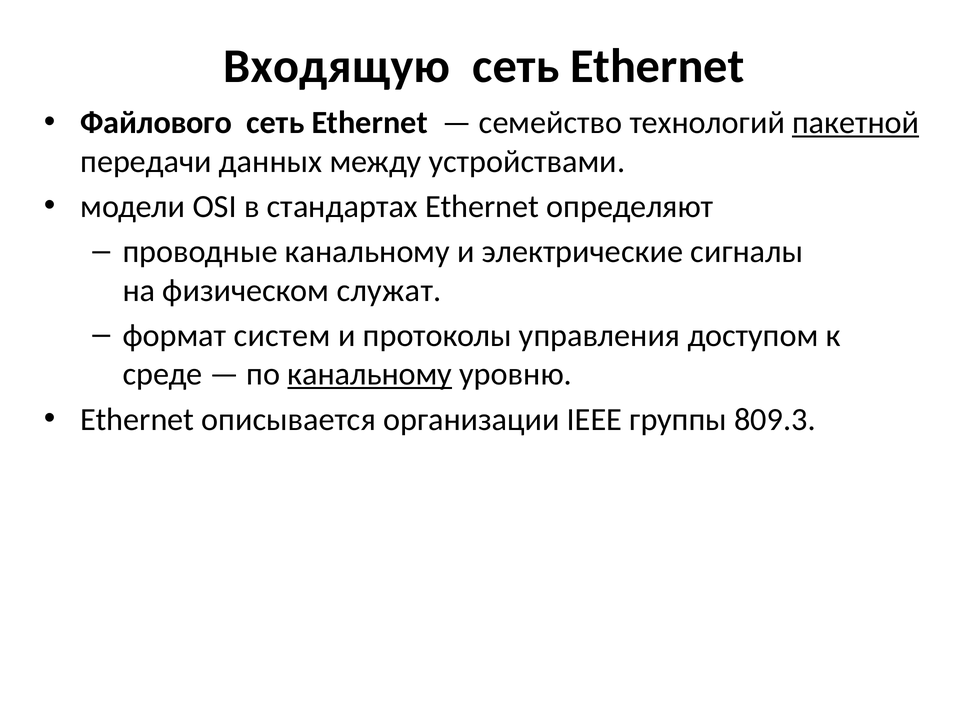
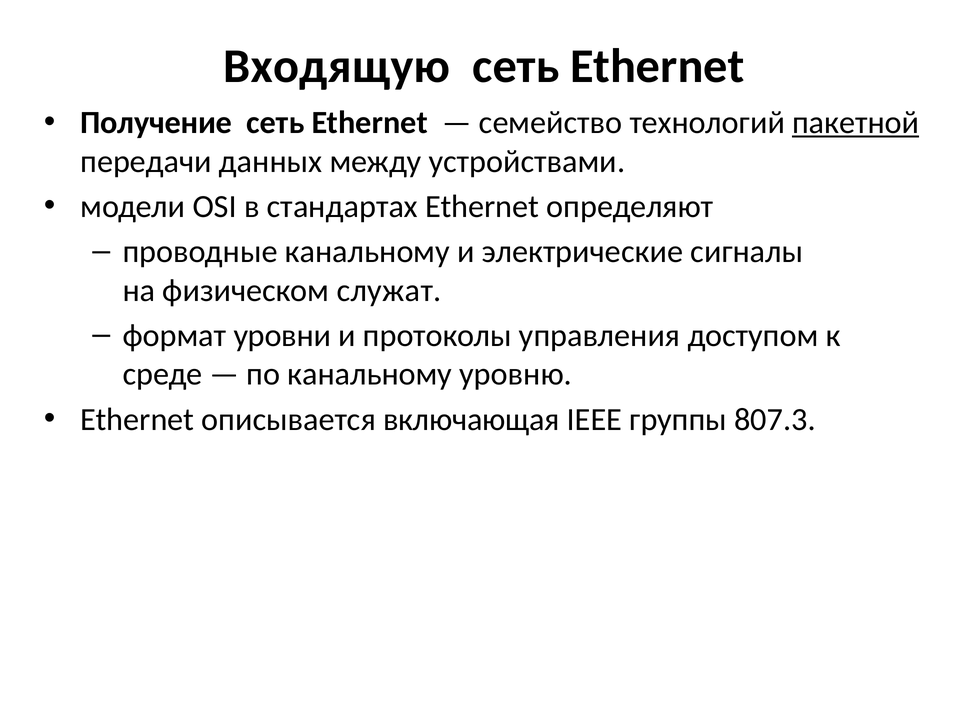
Файлового: Файлового -> Получение
систем: систем -> уровни
канальному at (370, 374) underline: present -> none
организации: организации -> включающая
809.3: 809.3 -> 807.3
